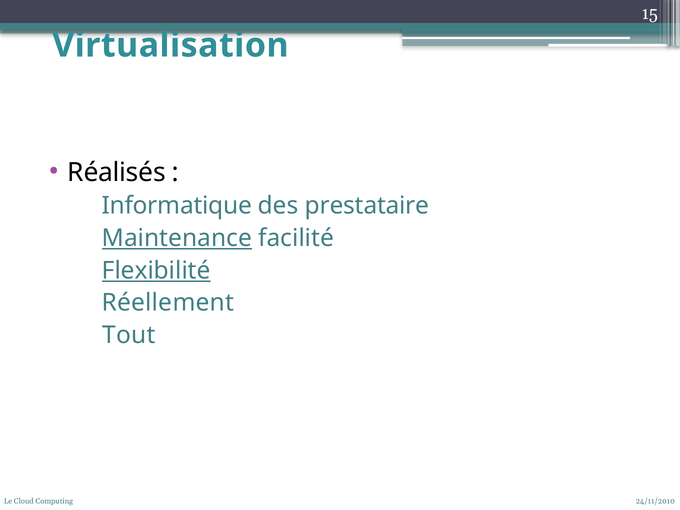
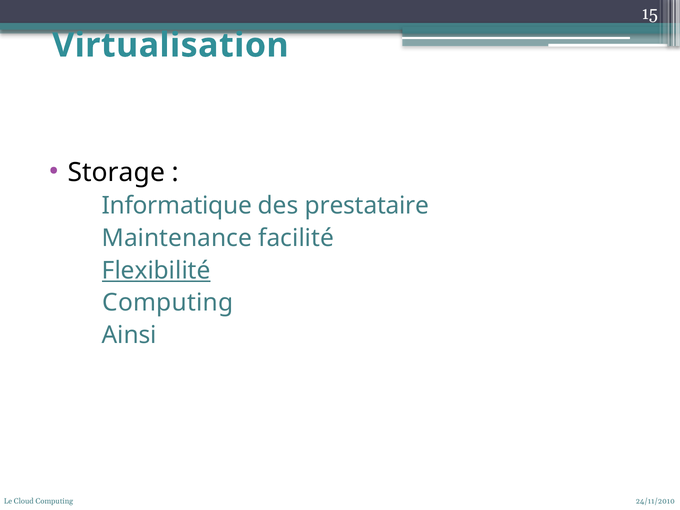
Réalisés: Réalisés -> Storage
Maintenance underline: present -> none
Réellement at (168, 303): Réellement -> Computing
Tout: Tout -> Ainsi
